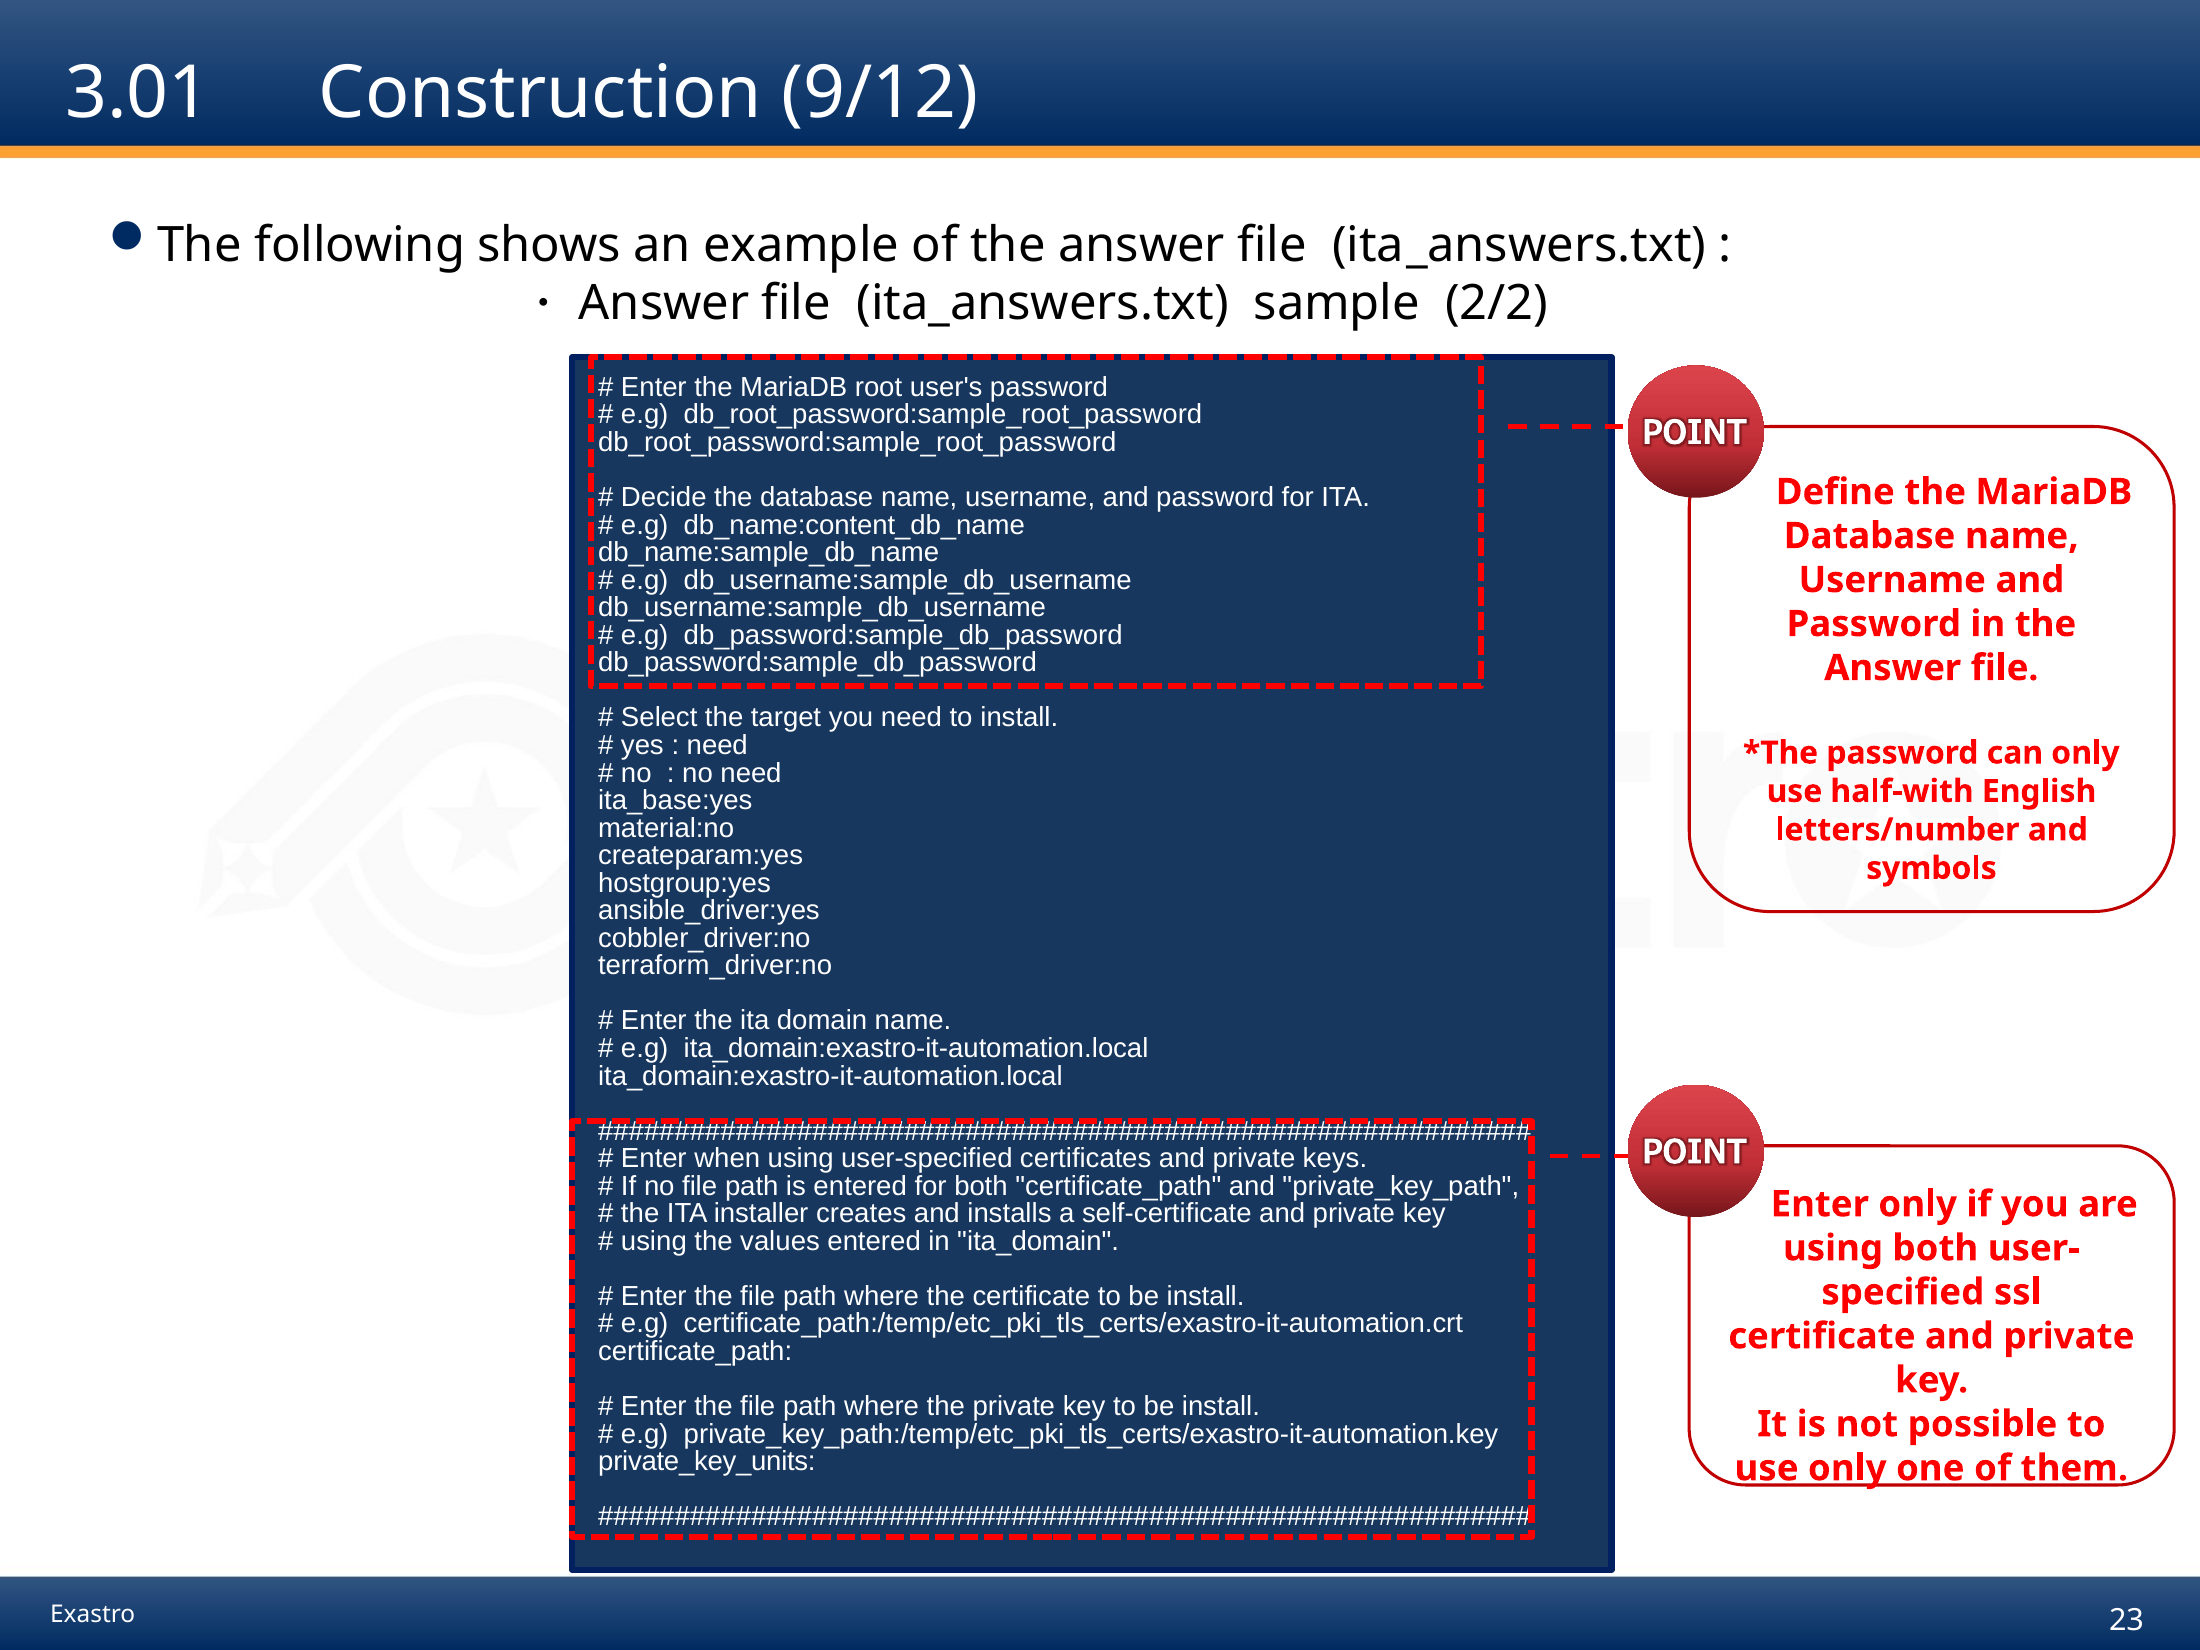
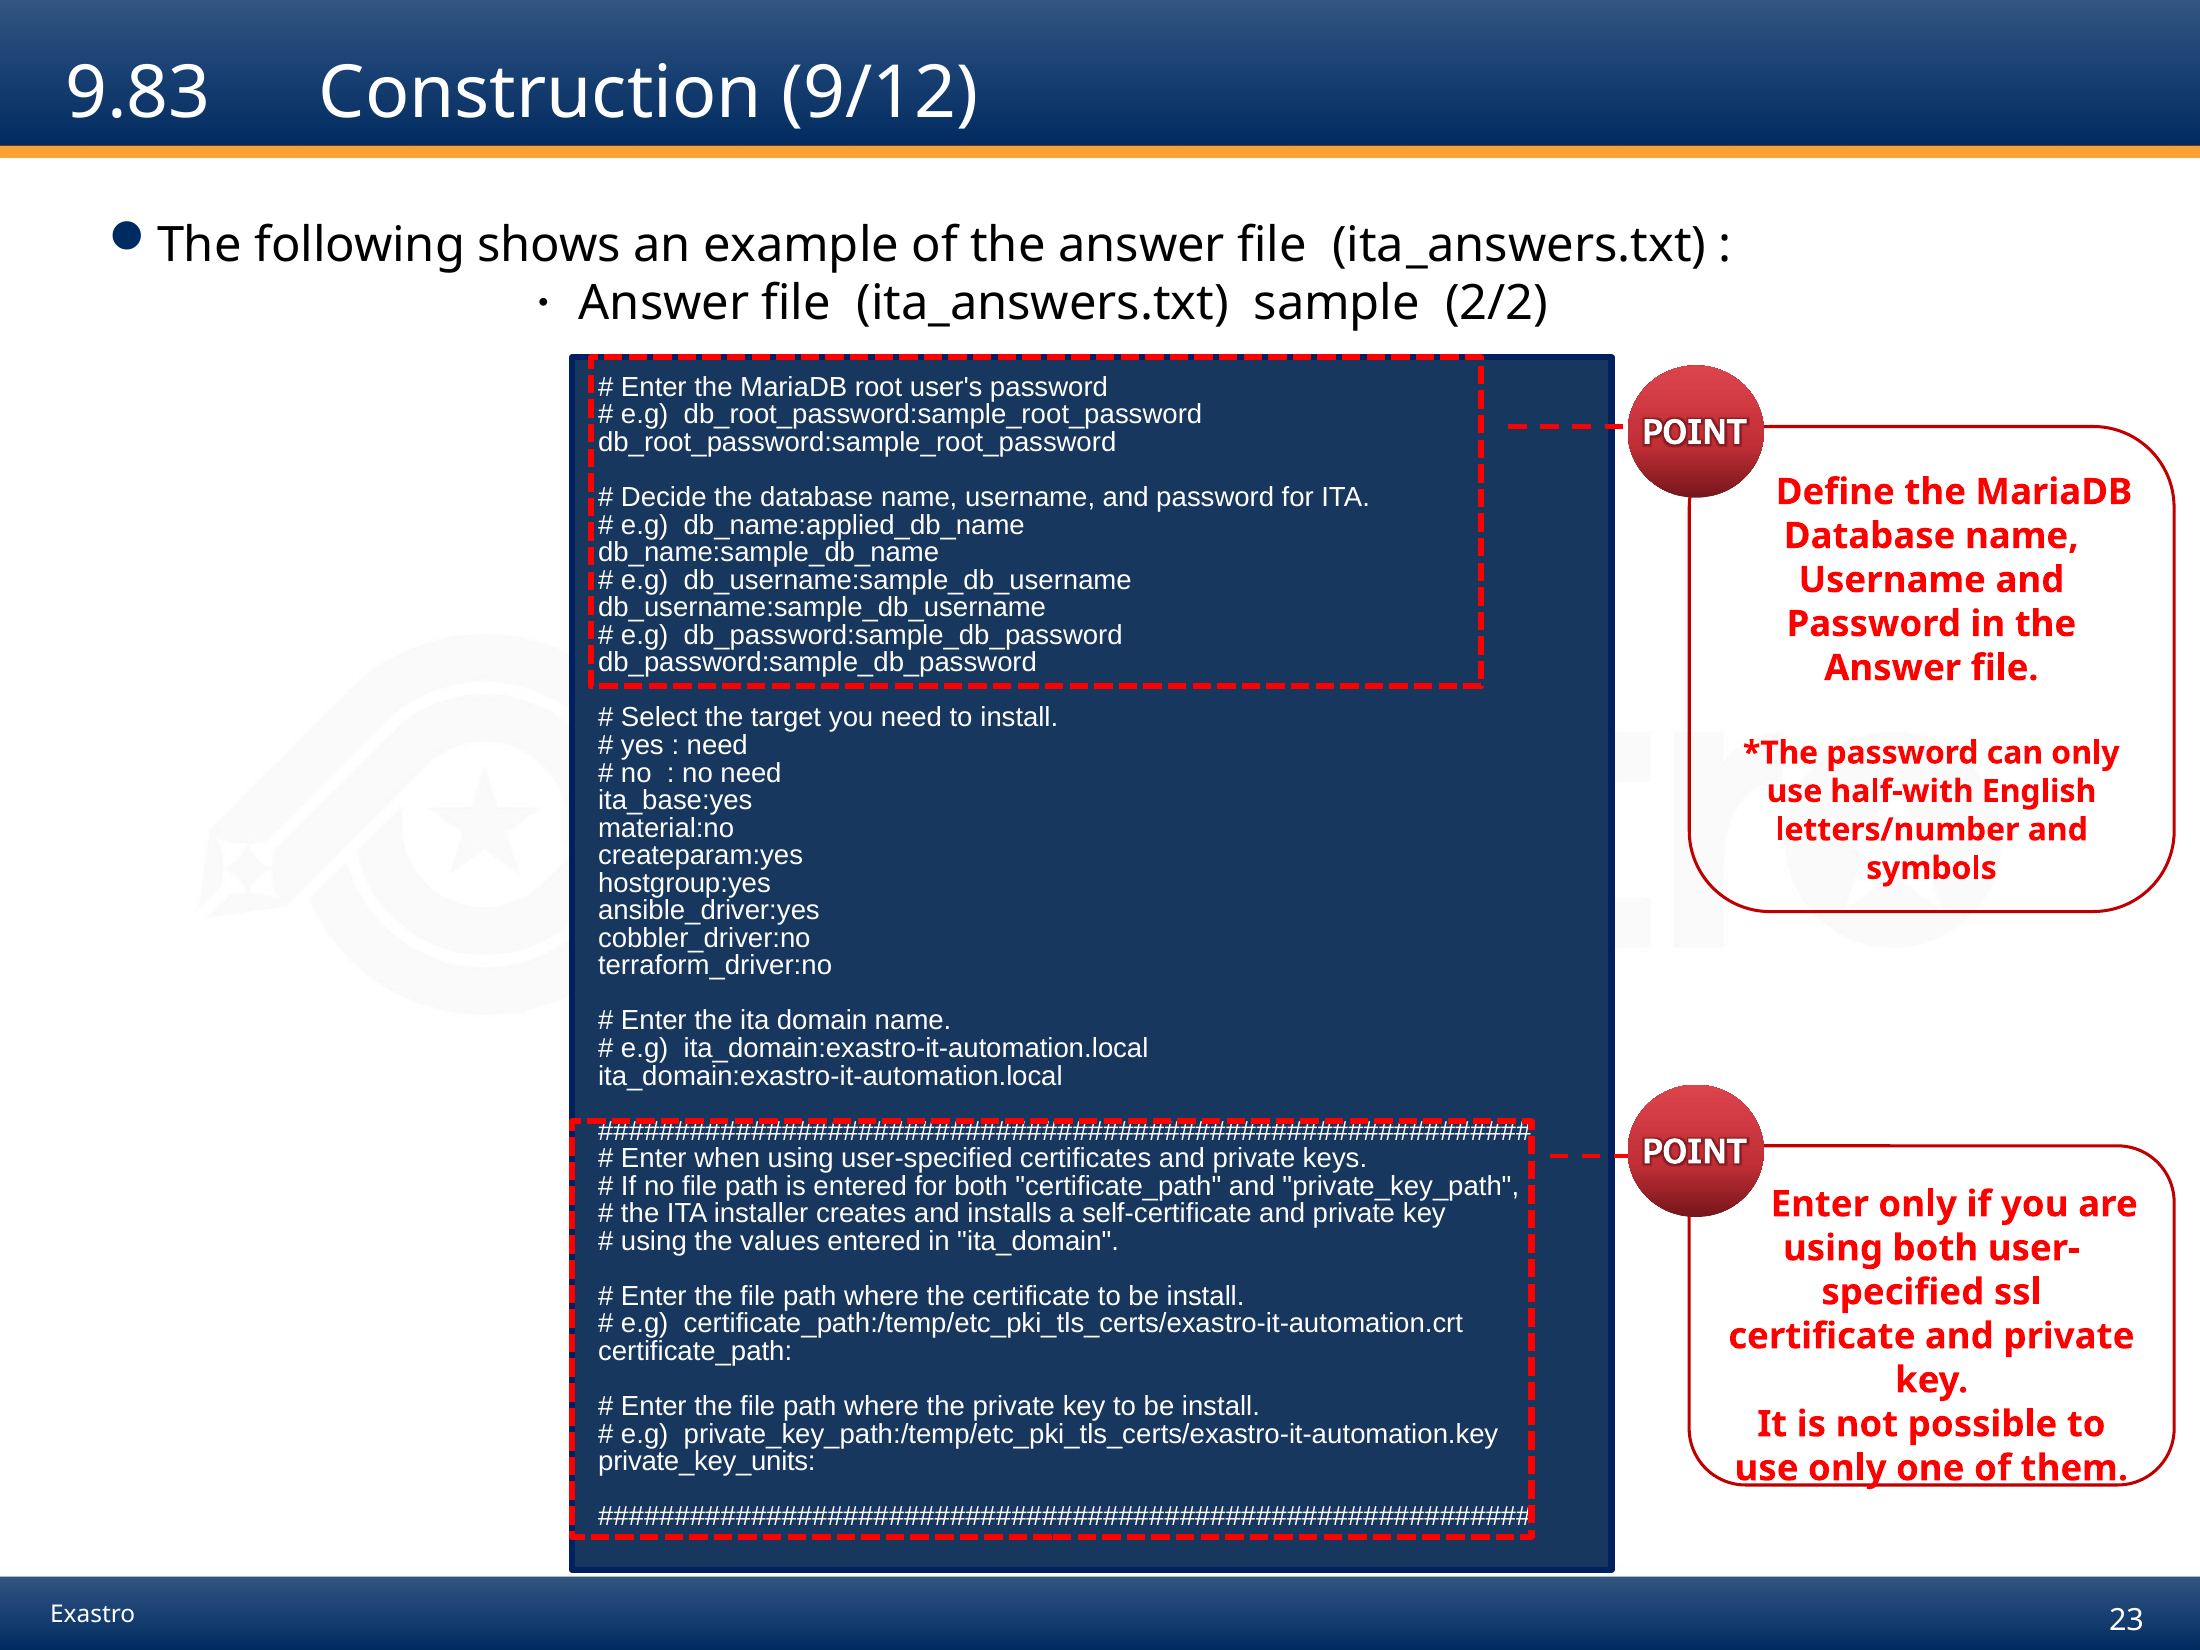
3.01: 3.01 -> 9.83
db_name:content_db_name: db_name:content_db_name -> db_name:applied_db_name
